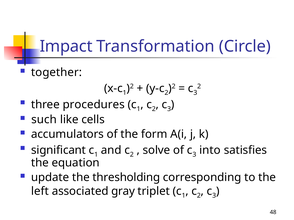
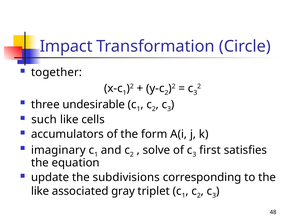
procedures: procedures -> undesirable
significant: significant -> imaginary
into: into -> first
thresholding: thresholding -> subdivisions
left at (40, 191): left -> like
